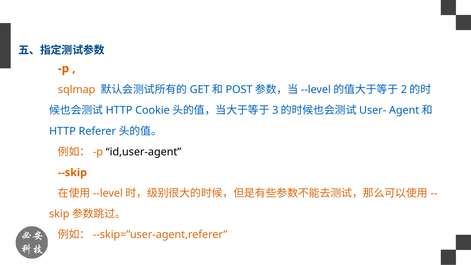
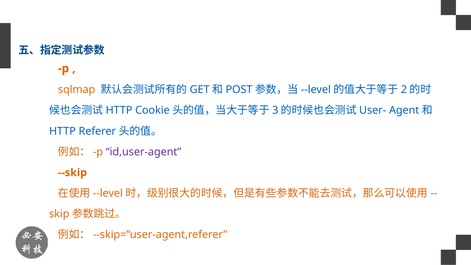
id,user-agent colour: black -> purple
